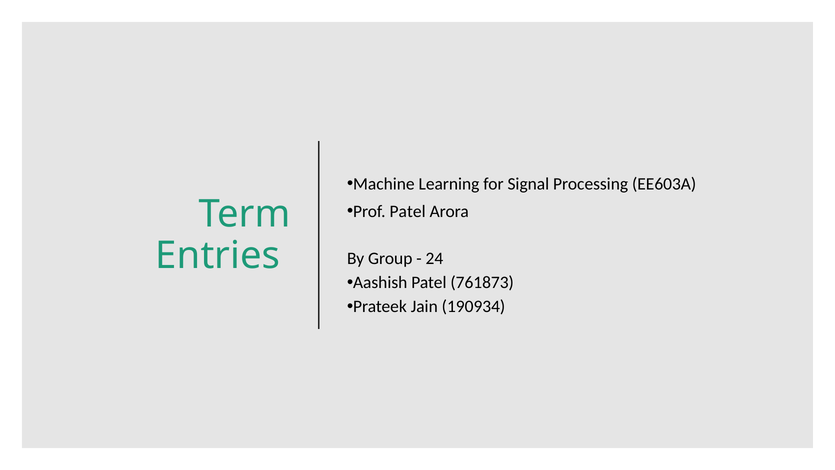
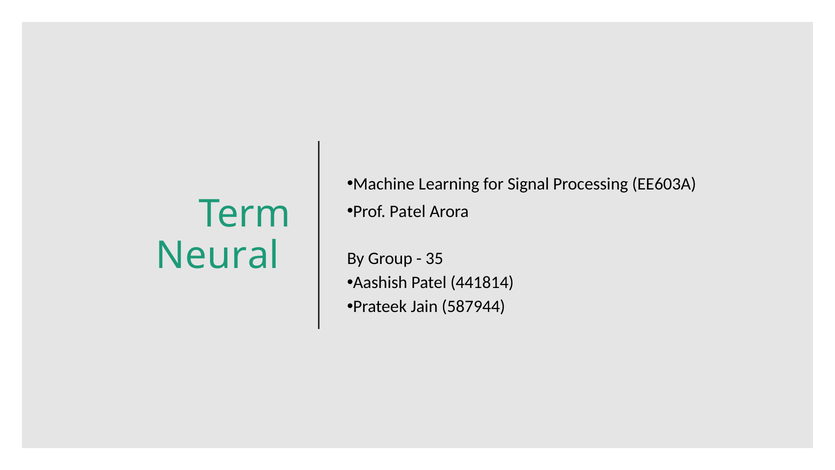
Entries: Entries -> Neural
24: 24 -> 35
761873: 761873 -> 441814
190934: 190934 -> 587944
